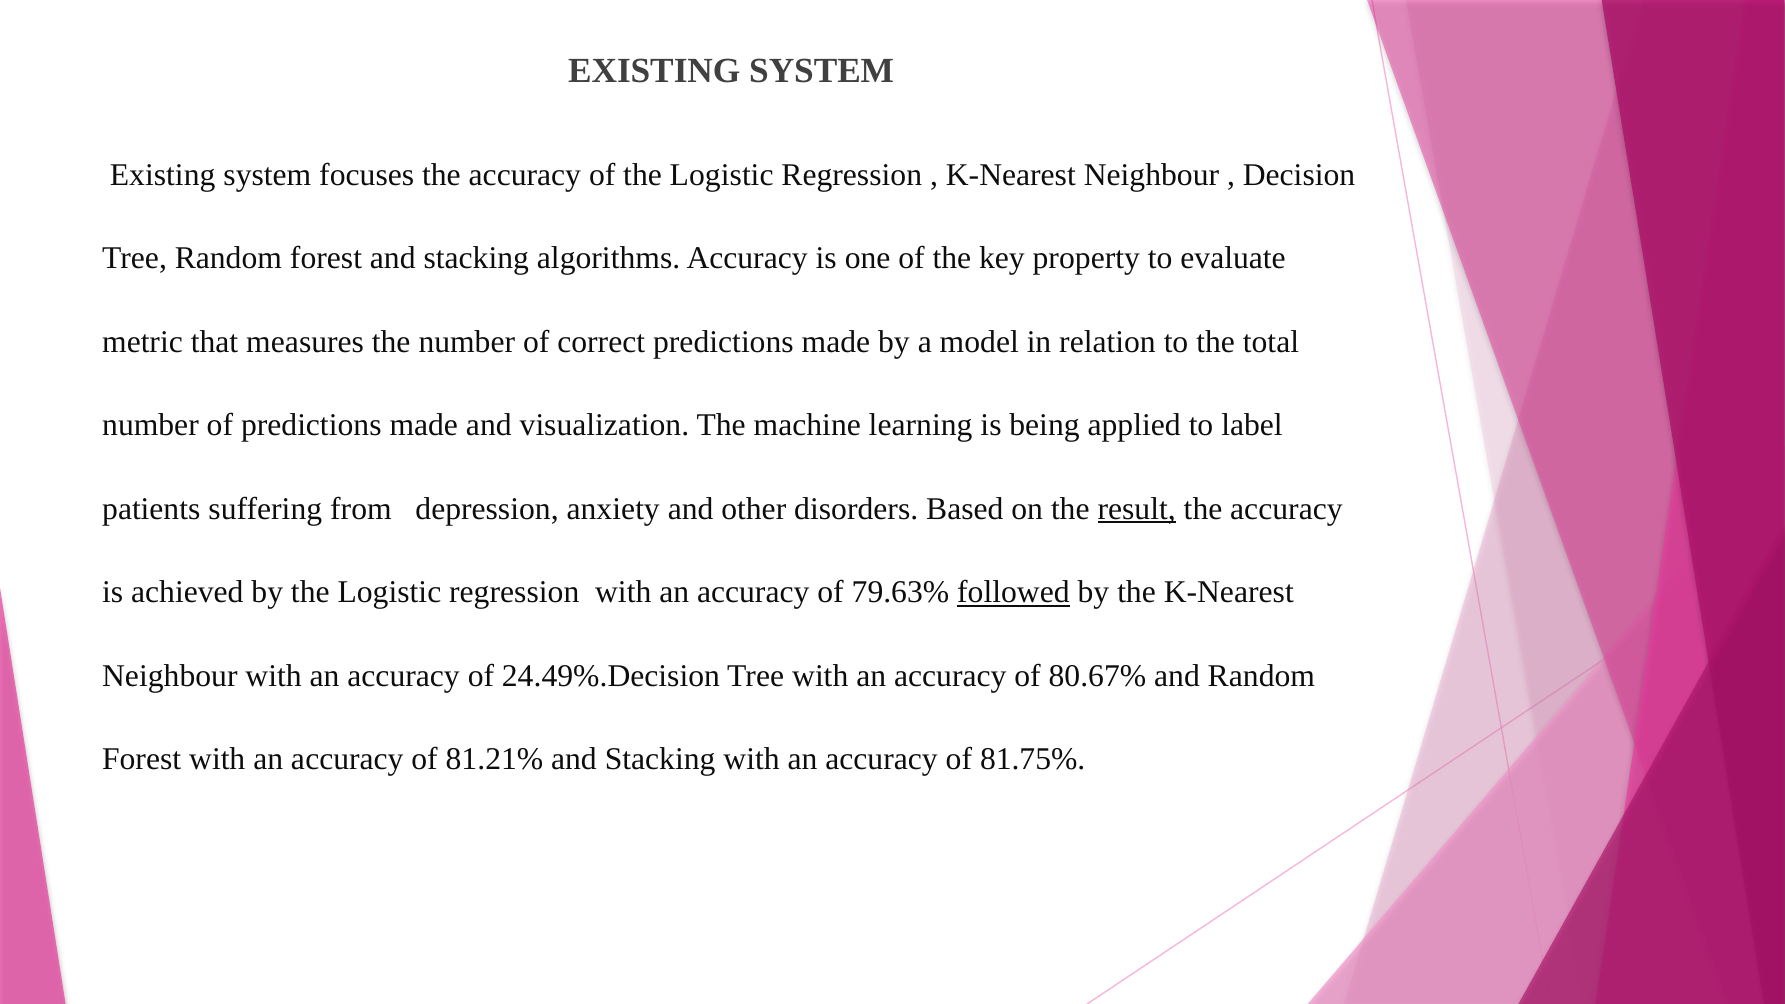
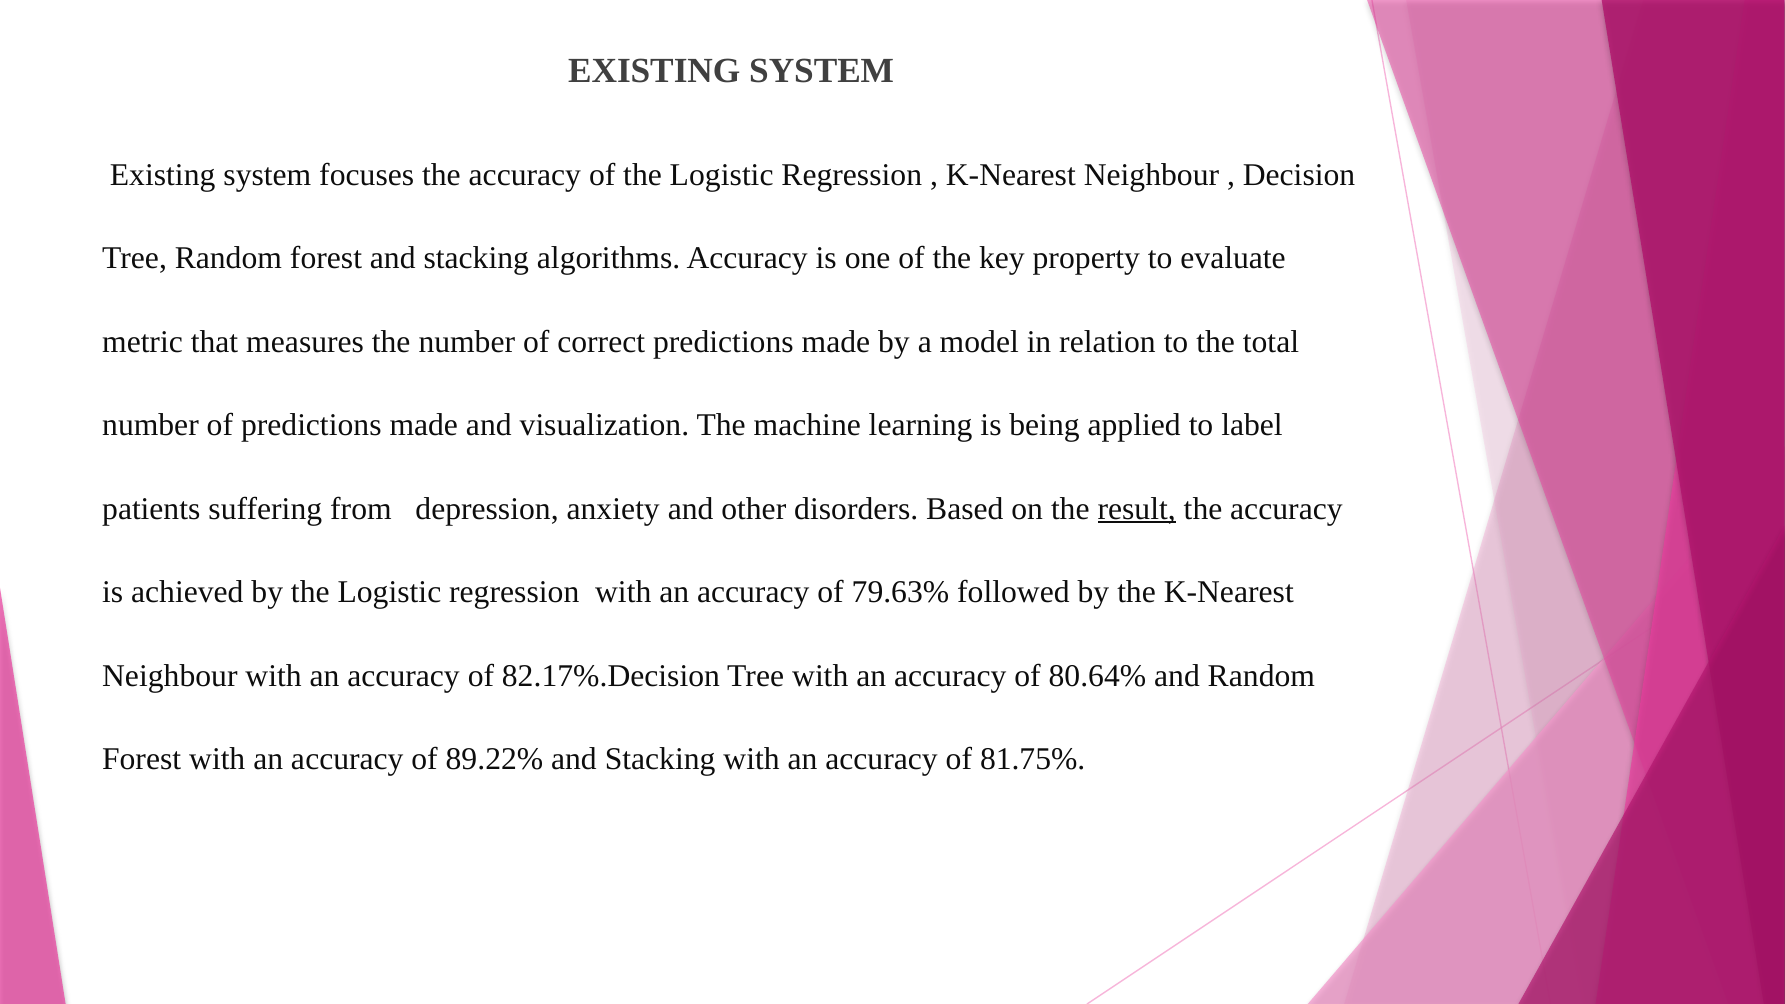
followed underline: present -> none
24.49%.Decision: 24.49%.Decision -> 82.17%.Decision
80.67%: 80.67% -> 80.64%
81.21%: 81.21% -> 89.22%
